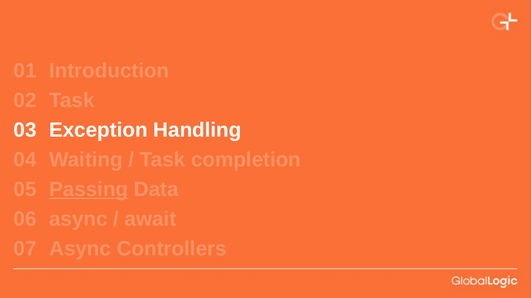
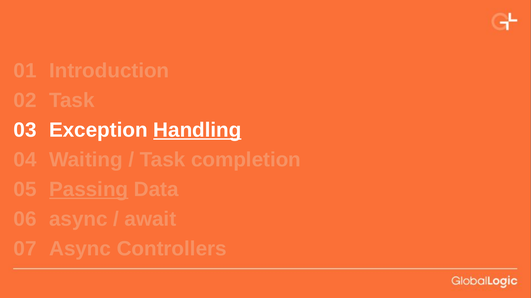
Handling underline: none -> present
